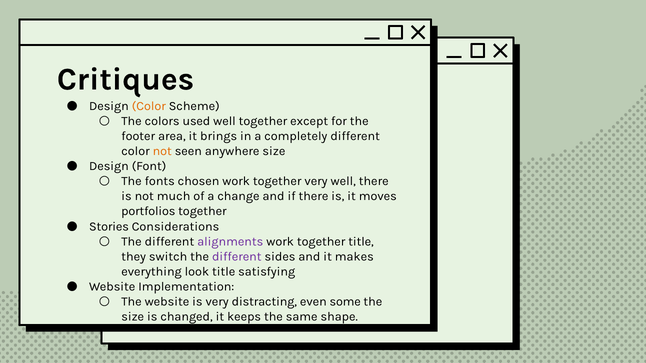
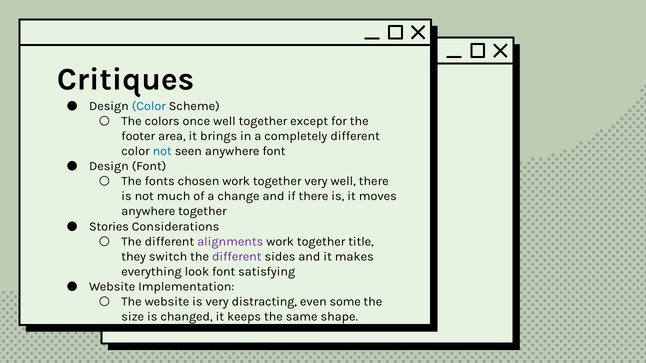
Color at (149, 106) colour: orange -> blue
used: used -> once
not at (162, 151) colour: orange -> blue
anywhere size: size -> font
portfolios at (148, 212): portfolios -> anywhere
look title: title -> font
